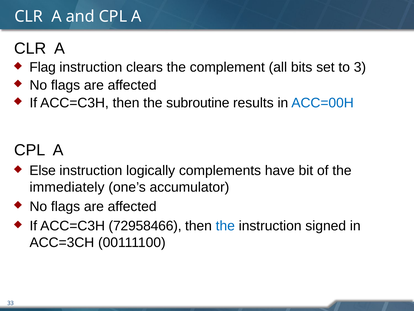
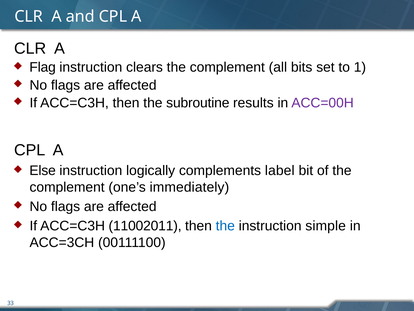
3: 3 -> 1
ACC=00H colour: blue -> purple
have: have -> label
immediately at (67, 187): immediately -> complement
accumulator: accumulator -> immediately
72958466: 72958466 -> 11002011
signed: signed -> simple
